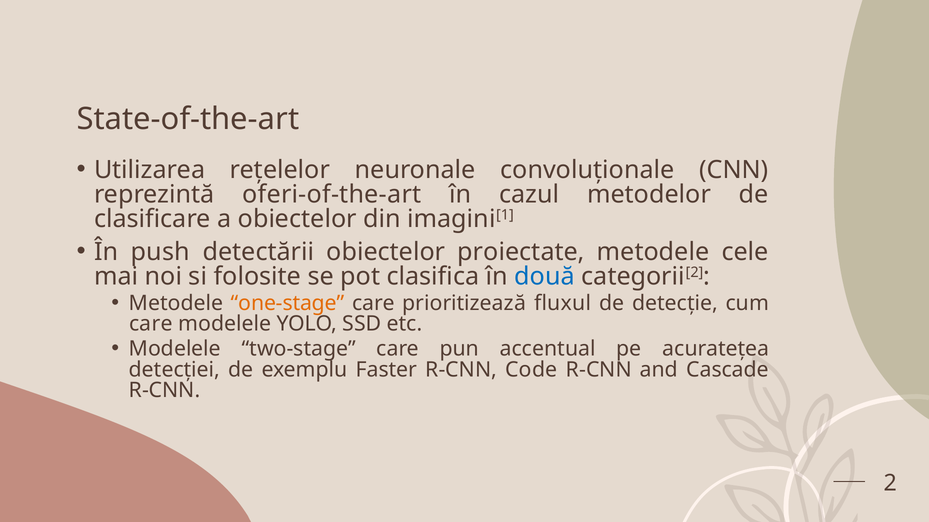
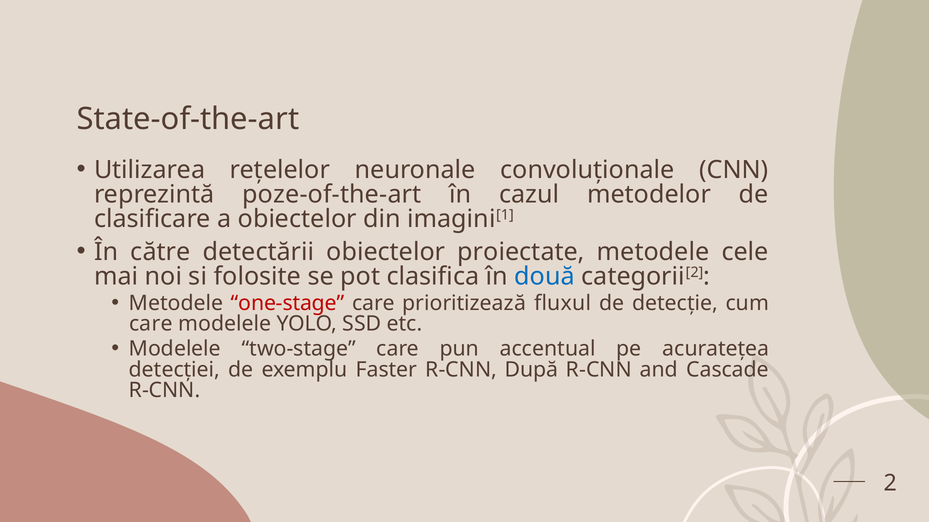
oferi-of-the-art: oferi-of-the-art -> poze-of-the-art
push: push -> către
one-stage colour: orange -> red
Code: Code -> După
